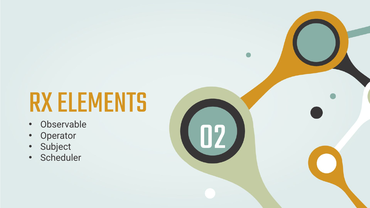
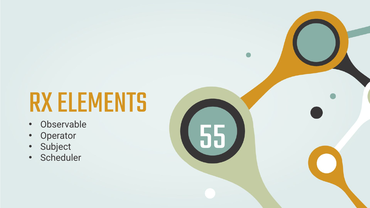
02: 02 -> 55
